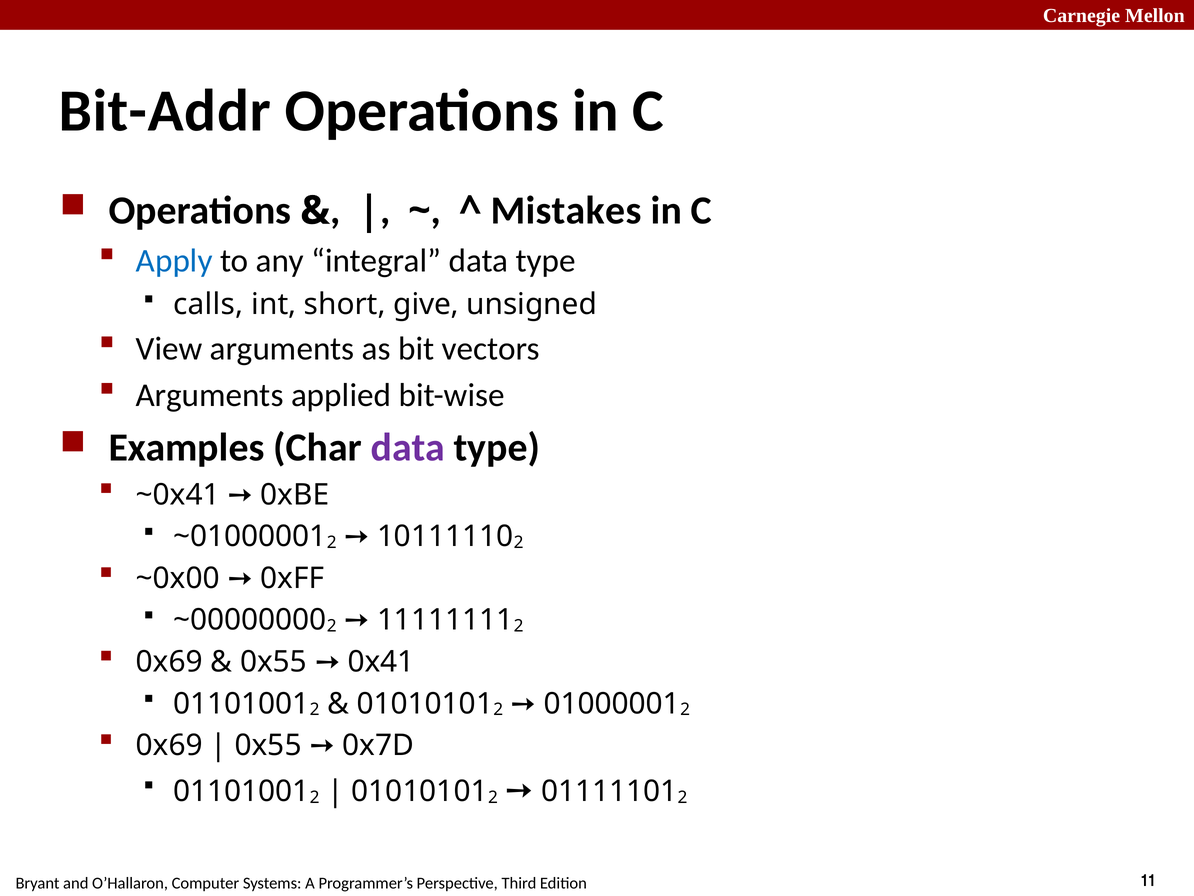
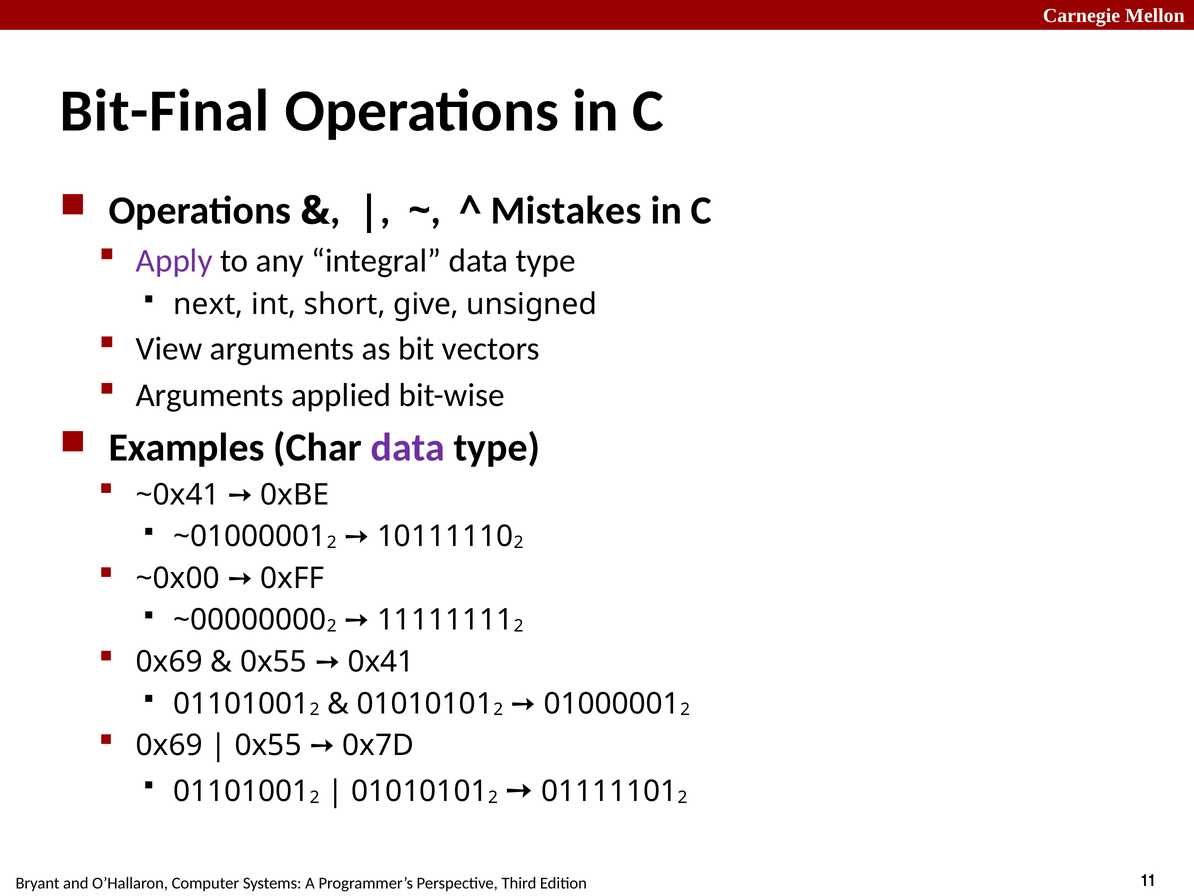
Bit-Addr: Bit-Addr -> Bit-Final
Apply colour: blue -> purple
calls: calls -> next
